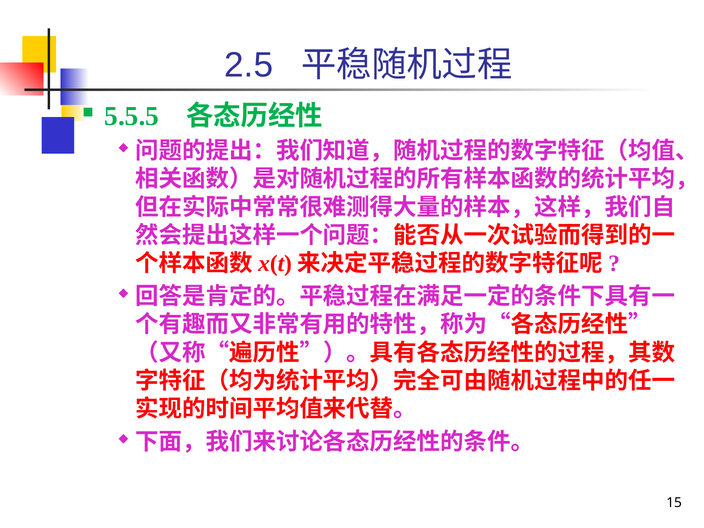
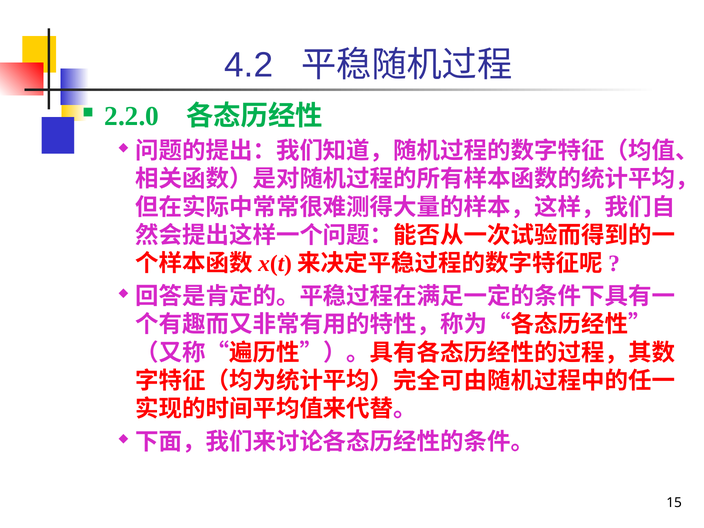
2.5: 2.5 -> 4.2
5.5.5: 5.5.5 -> 2.2.0
